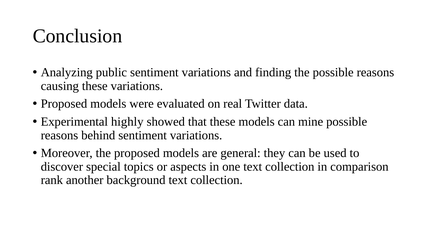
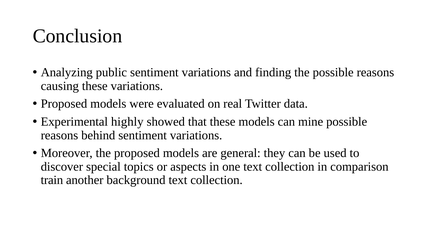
rank: rank -> train
